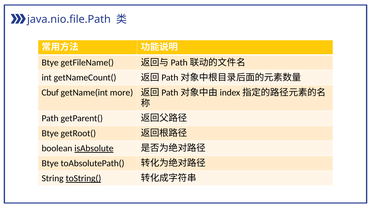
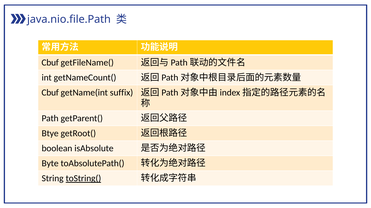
Btye at (50, 63): Btye -> Cbuf
more: more -> suffix
isAbsolute underline: present -> none
Btye at (50, 164): Btye -> Byte
